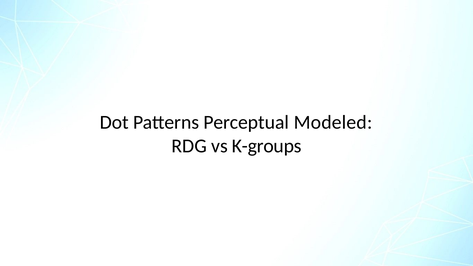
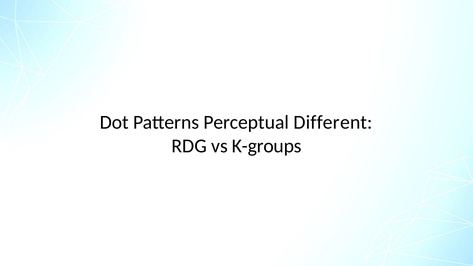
Modeled: Modeled -> Different
